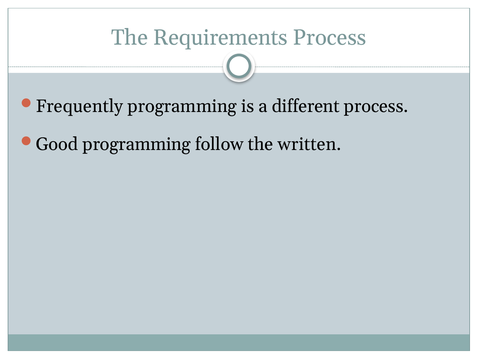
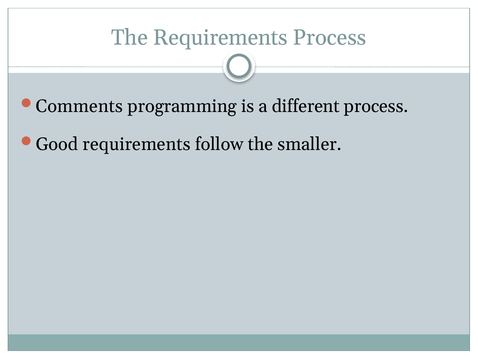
Frequently: Frequently -> Comments
Good programming: programming -> requirements
written: written -> smaller
